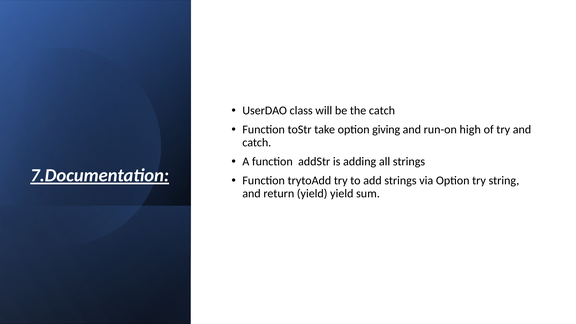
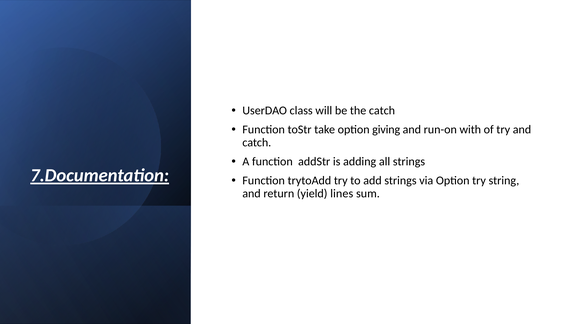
high: high -> with
yield yield: yield -> lines
